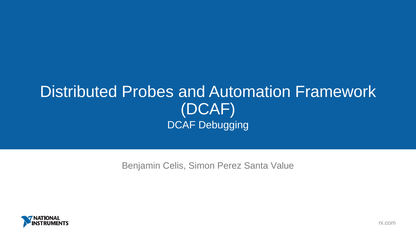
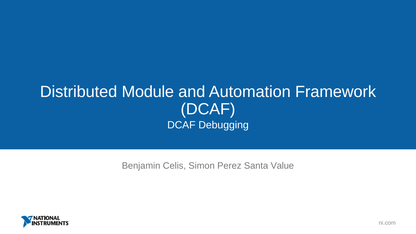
Probes: Probes -> Module
